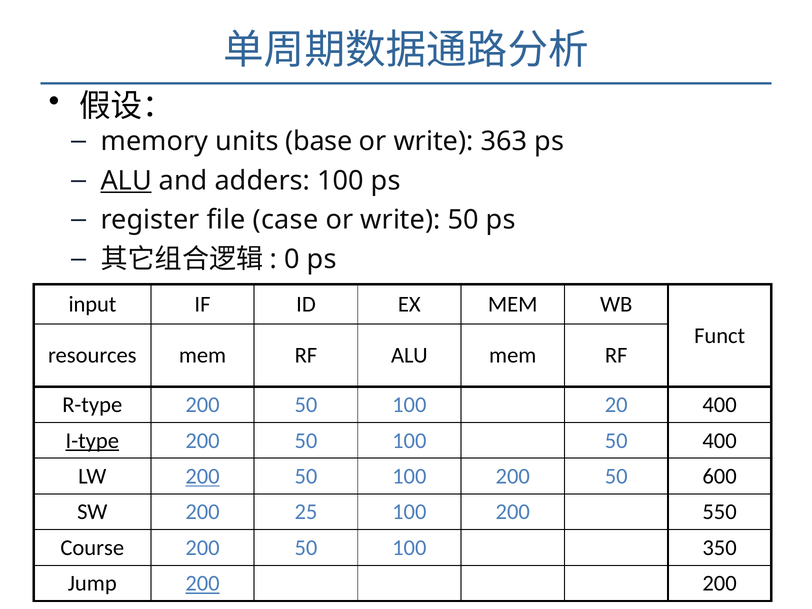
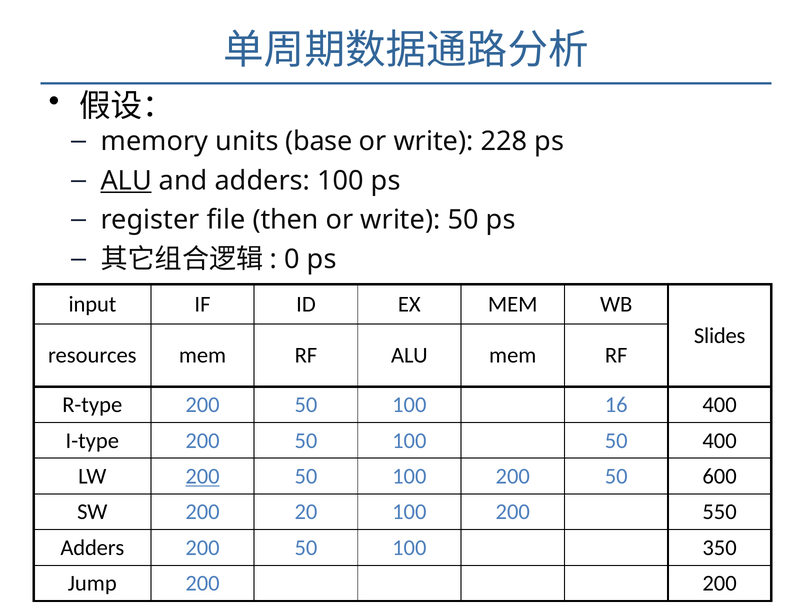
363: 363 -> 228
case: case -> then
Funct: Funct -> Slides
20: 20 -> 16
I-type underline: present -> none
25: 25 -> 20
Course at (92, 548): Course -> Adders
200 at (203, 583) underline: present -> none
